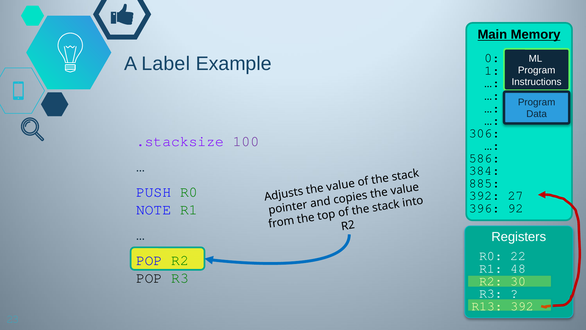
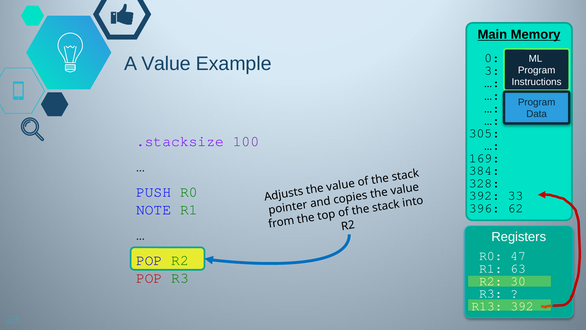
A Label: Label -> Value
1: 1 -> 3
306: 306 -> 305
586: 586 -> 169
885: 885 -> 328
27: 27 -> 33
92: 92 -> 62
22: 22 -> 47
48: 48 -> 63
POP at (149, 278) colour: black -> red
